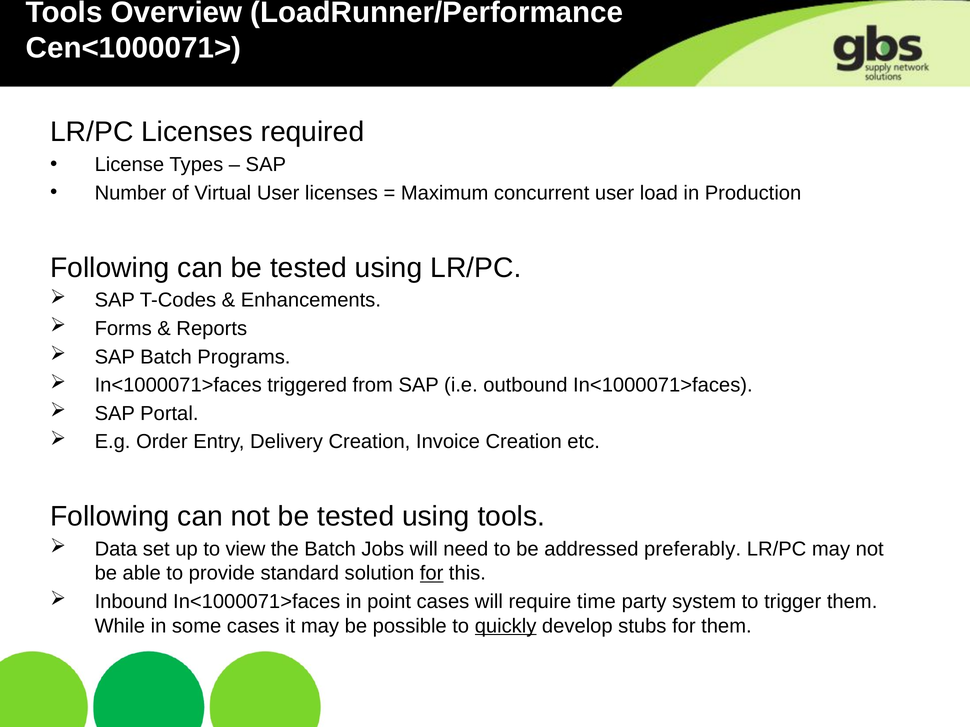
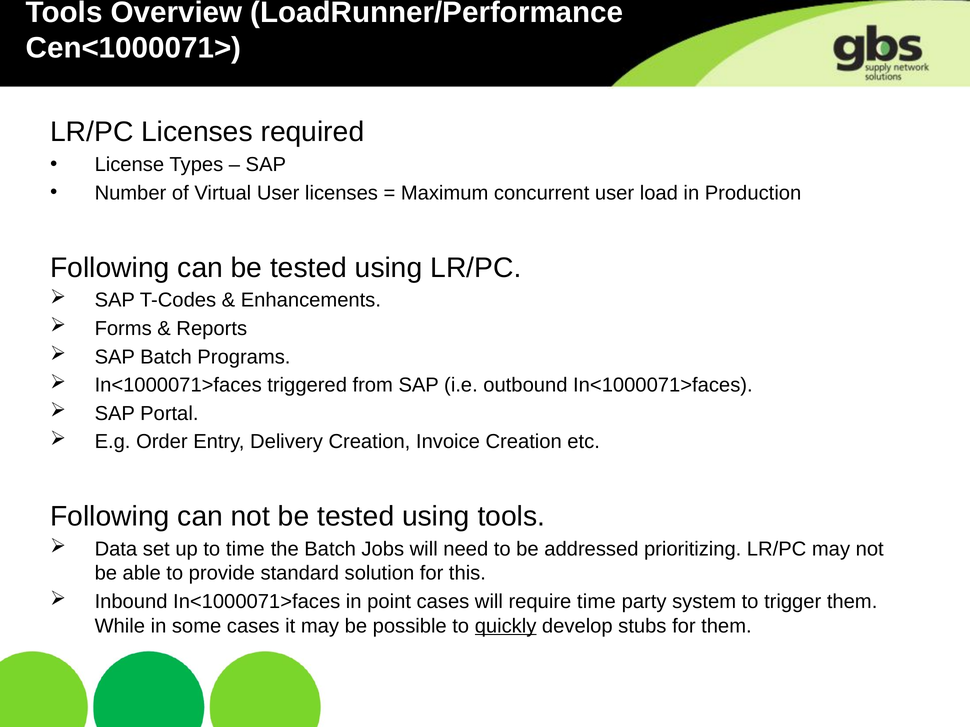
to view: view -> time
preferably: preferably -> prioritizing
for at (432, 574) underline: present -> none
